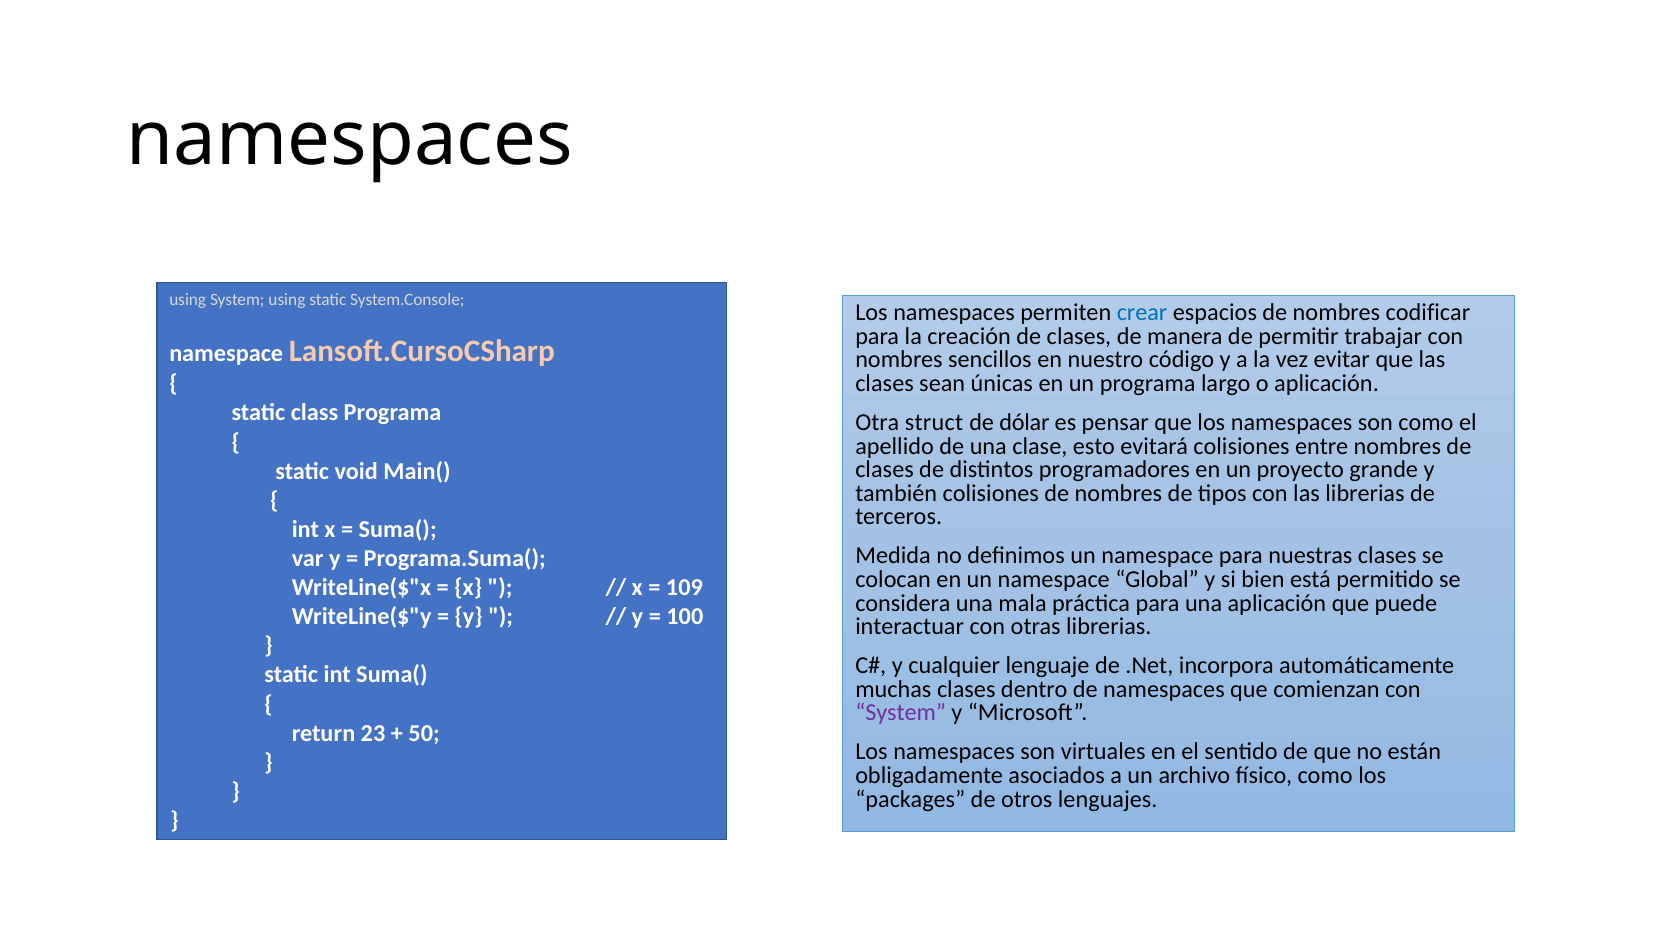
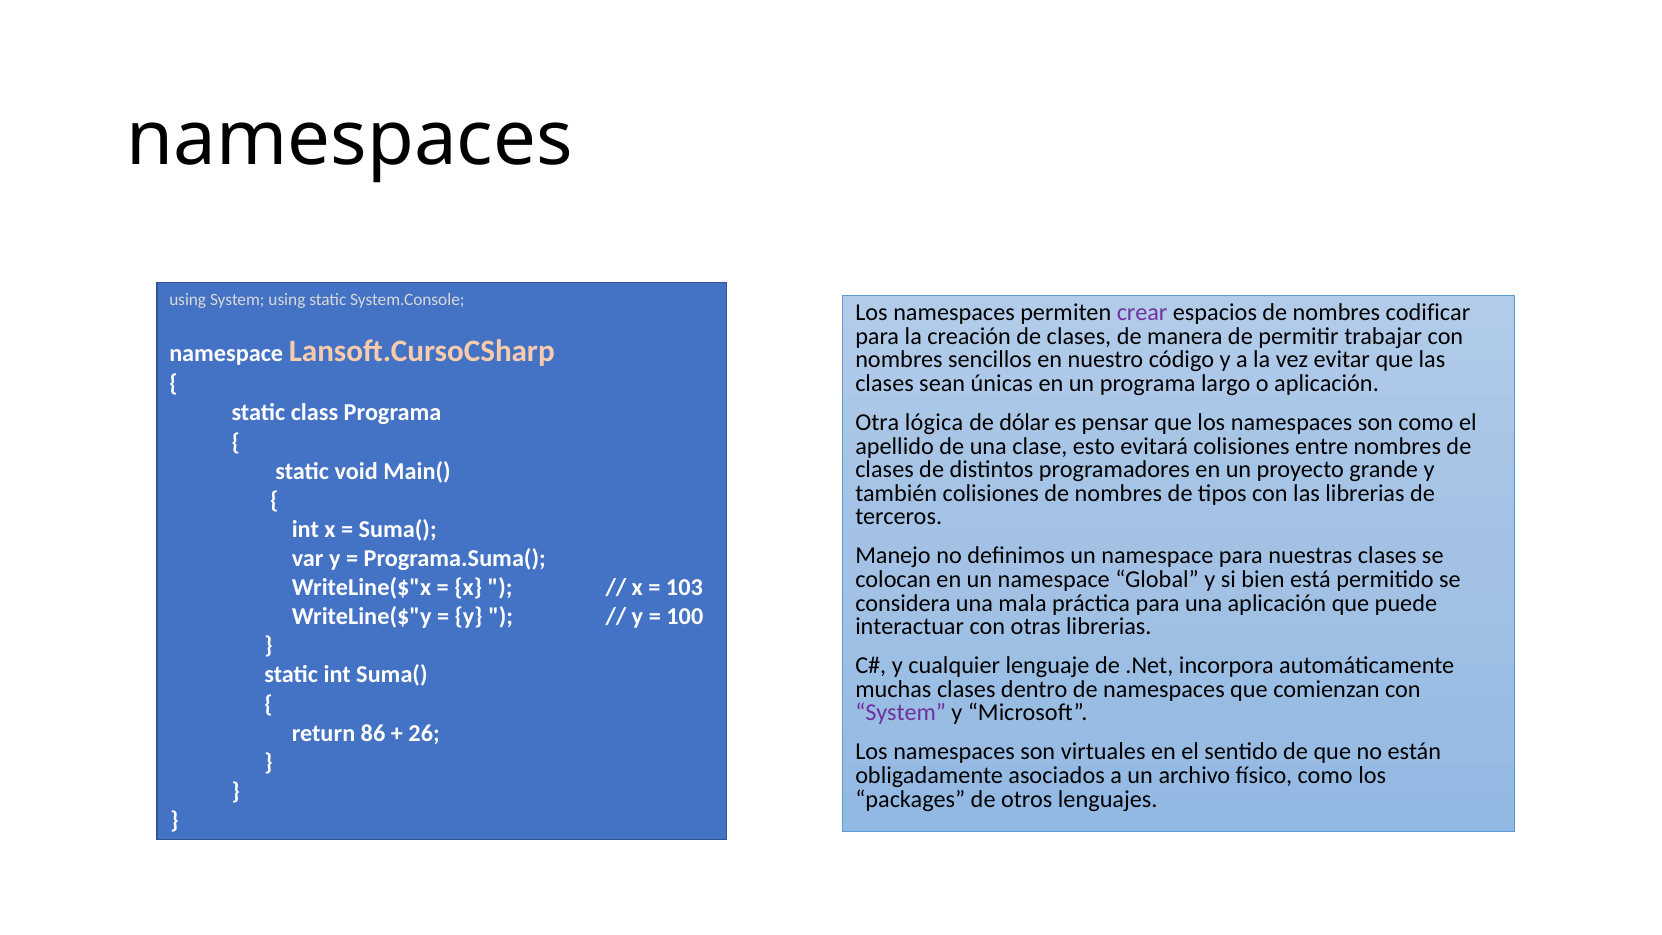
crear colour: blue -> purple
struct: struct -> lógica
Medida: Medida -> Manejo
109: 109 -> 103
23: 23 -> 86
50: 50 -> 26
